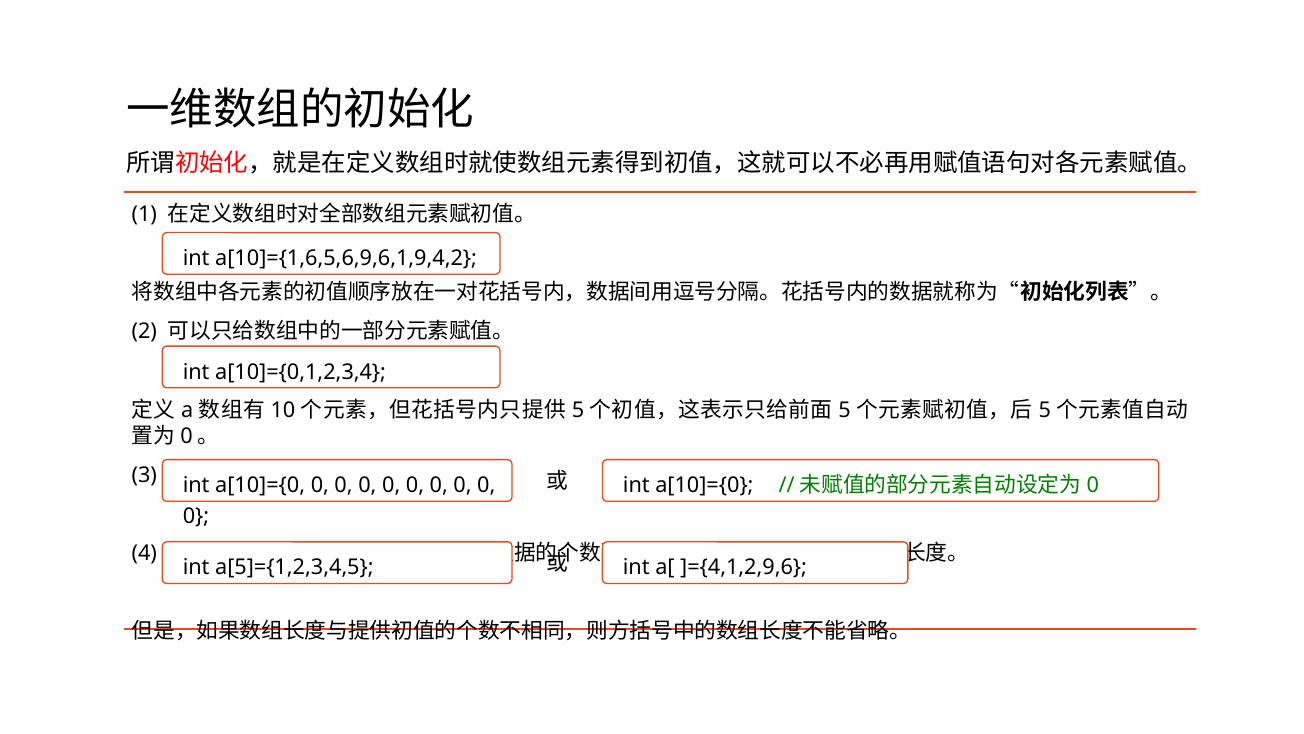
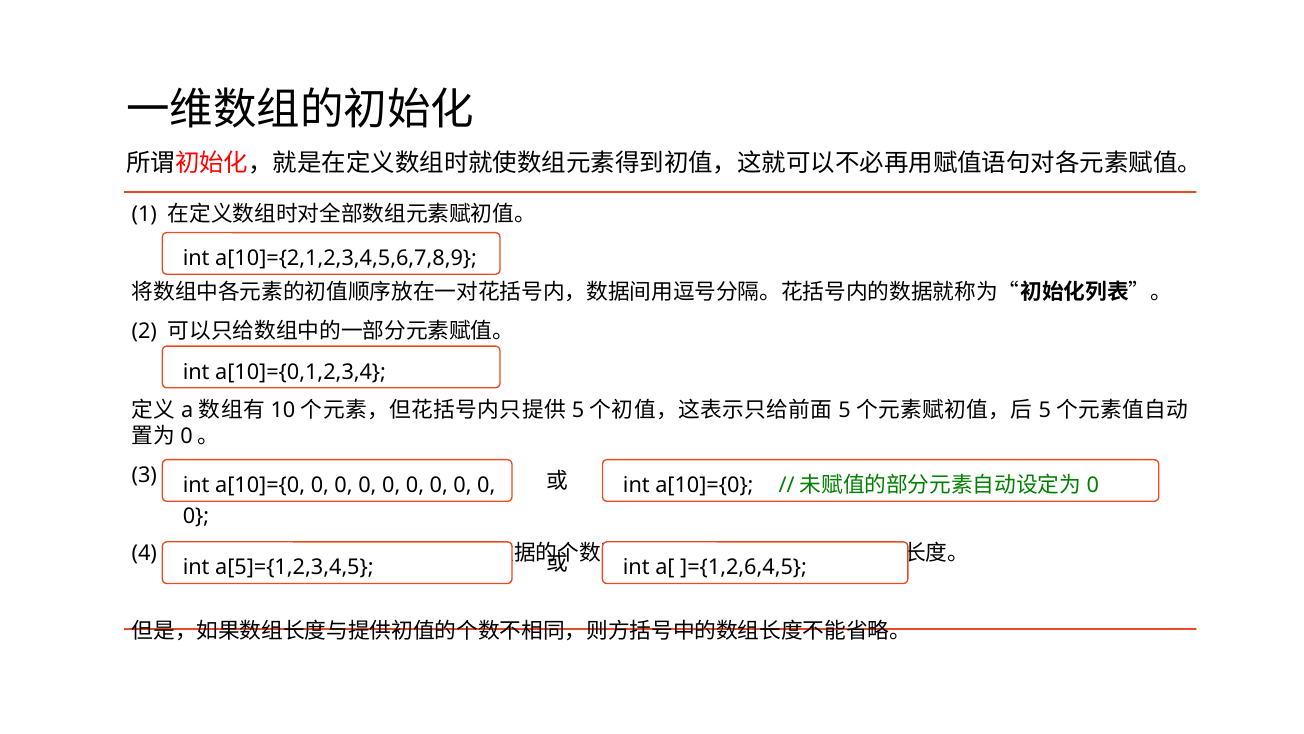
a[10]={1,6,5,6,9,6,1,9,4,2: a[10]={1,6,5,6,9,6,1,9,4,2 -> a[10]={2,1,2,3,4,5,6,7,8,9
]={4,1,2,9,6: ]={4,1,2,9,6 -> ]={1,2,6,4,5
